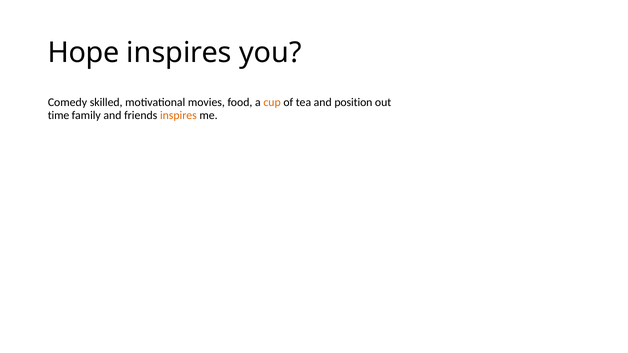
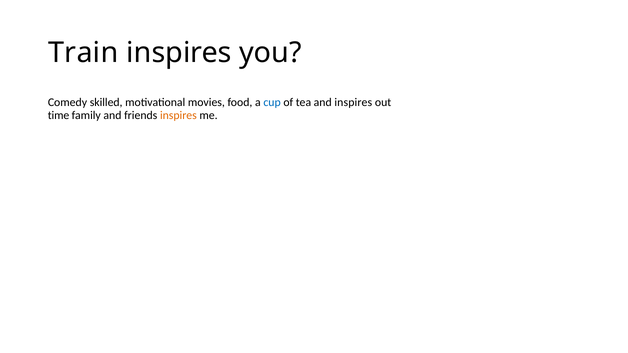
Hope: Hope -> Train
cup colour: orange -> blue
and position: position -> inspires
